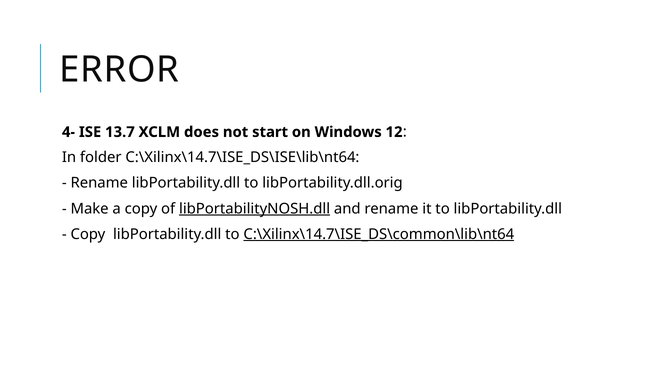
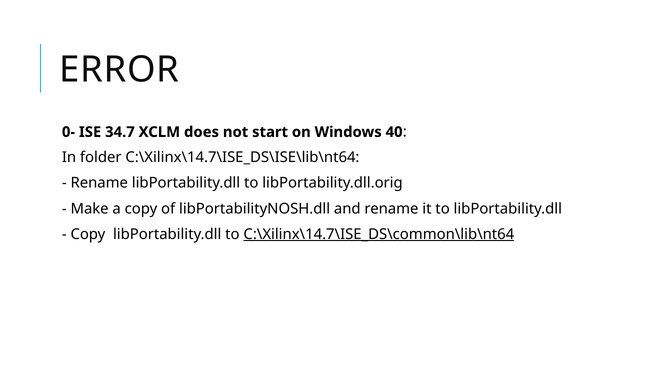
4-: 4- -> 0-
13.7: 13.7 -> 34.7
12: 12 -> 40
libPortabilityNOSH.dll underline: present -> none
